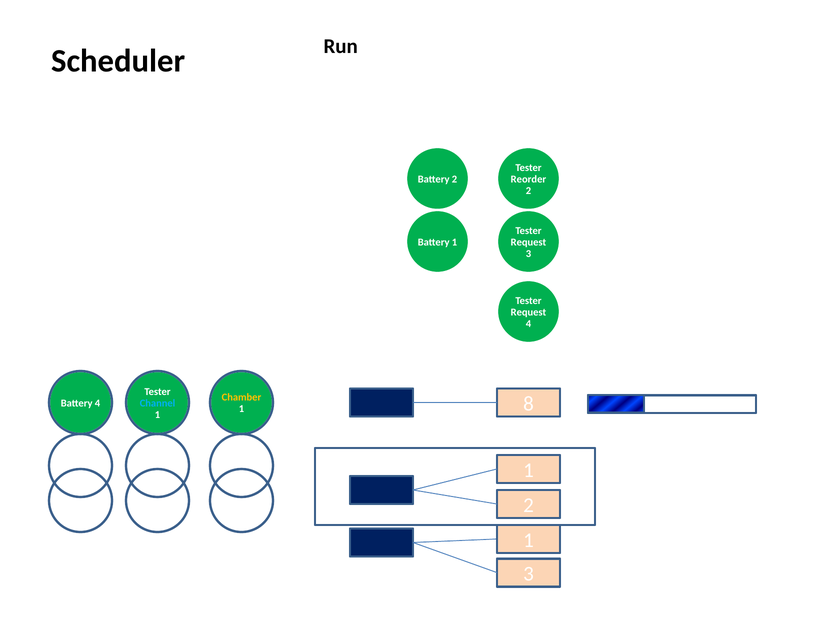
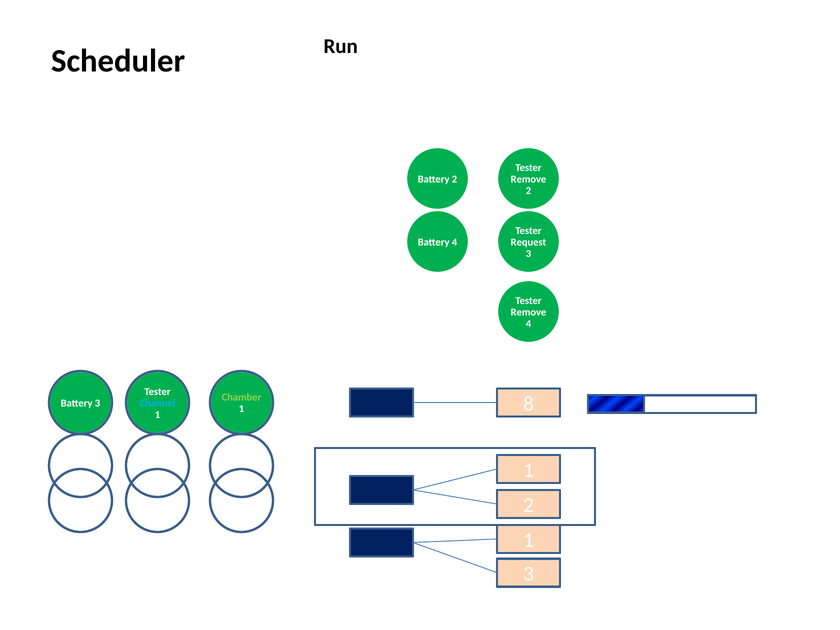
Reorder at (528, 179): Reorder -> Remove
Battery 1: 1 -> 4
Request at (528, 312): Request -> Remove
Chamber colour: yellow -> light green
Battery 4: 4 -> 3
